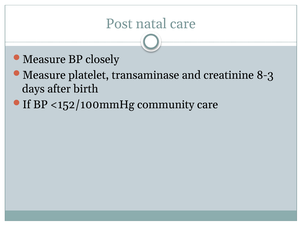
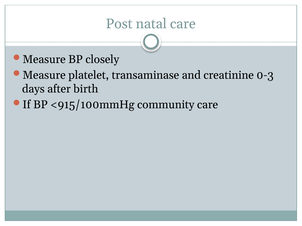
8-3: 8-3 -> 0-3
<152/100mmHg: <152/100mmHg -> <915/100mmHg
